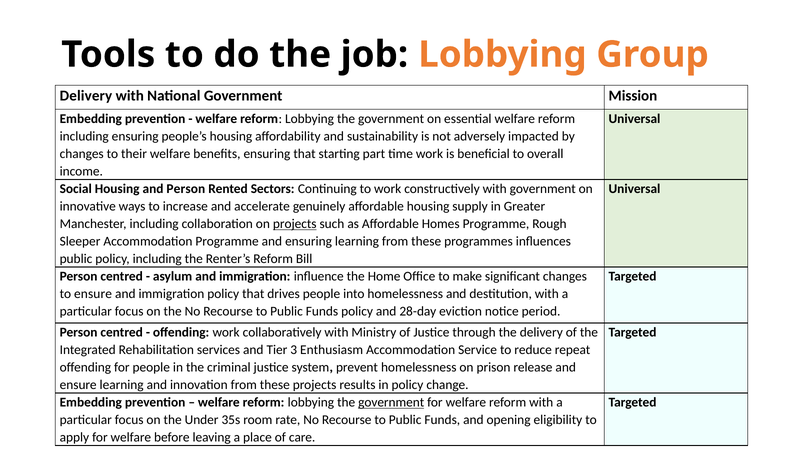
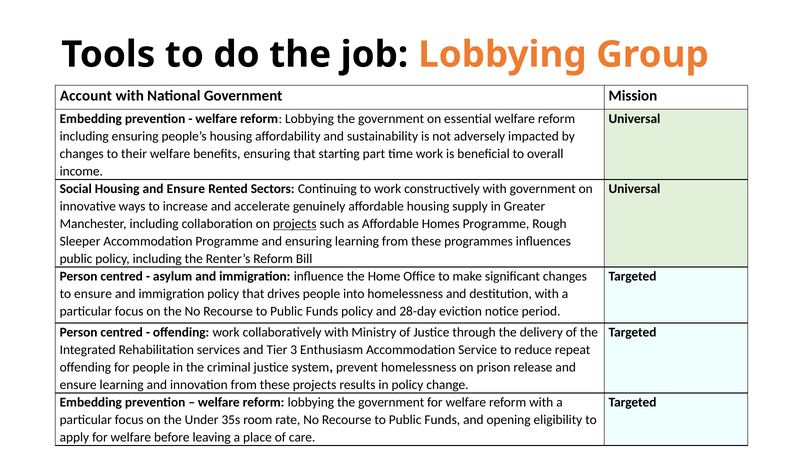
Delivery at (86, 96): Delivery -> Account
Housing and Person: Person -> Ensure
government at (391, 402) underline: present -> none
